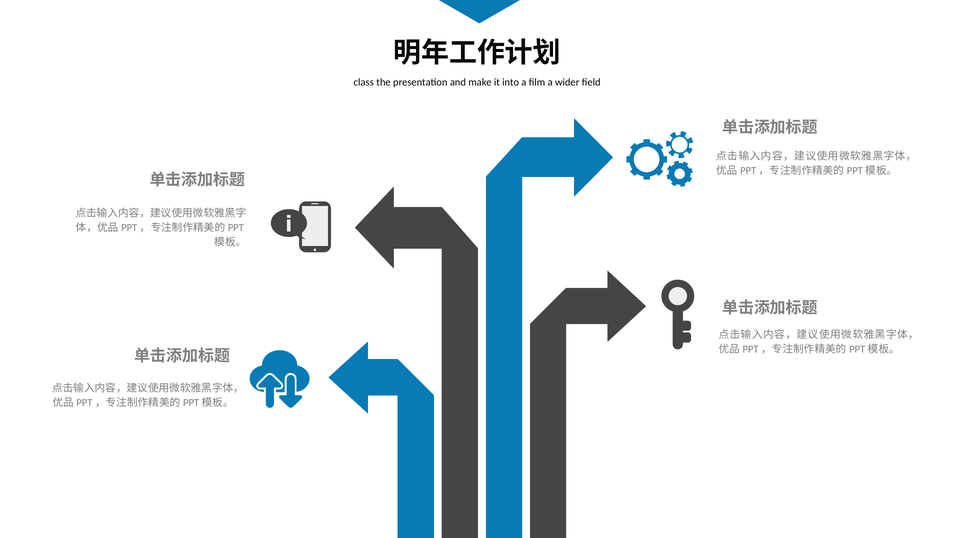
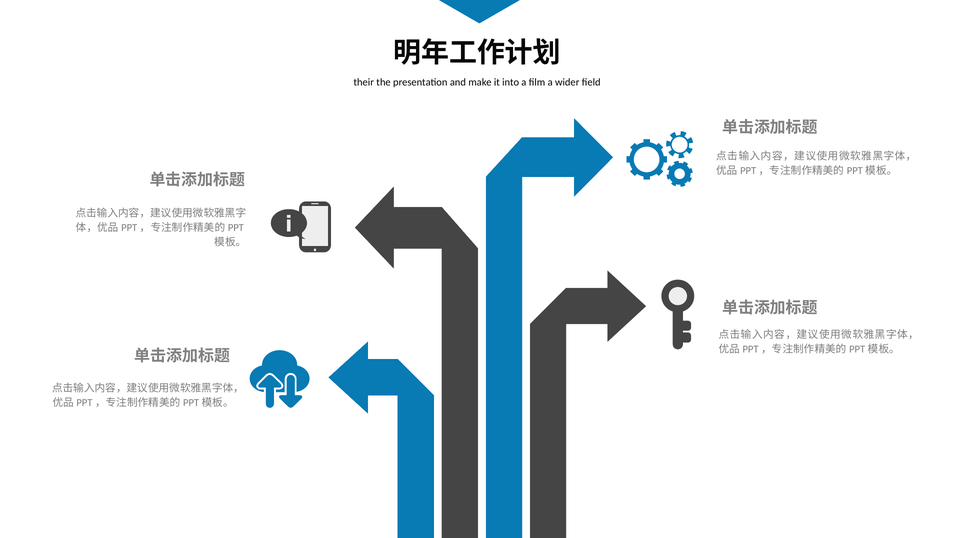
class: class -> their
